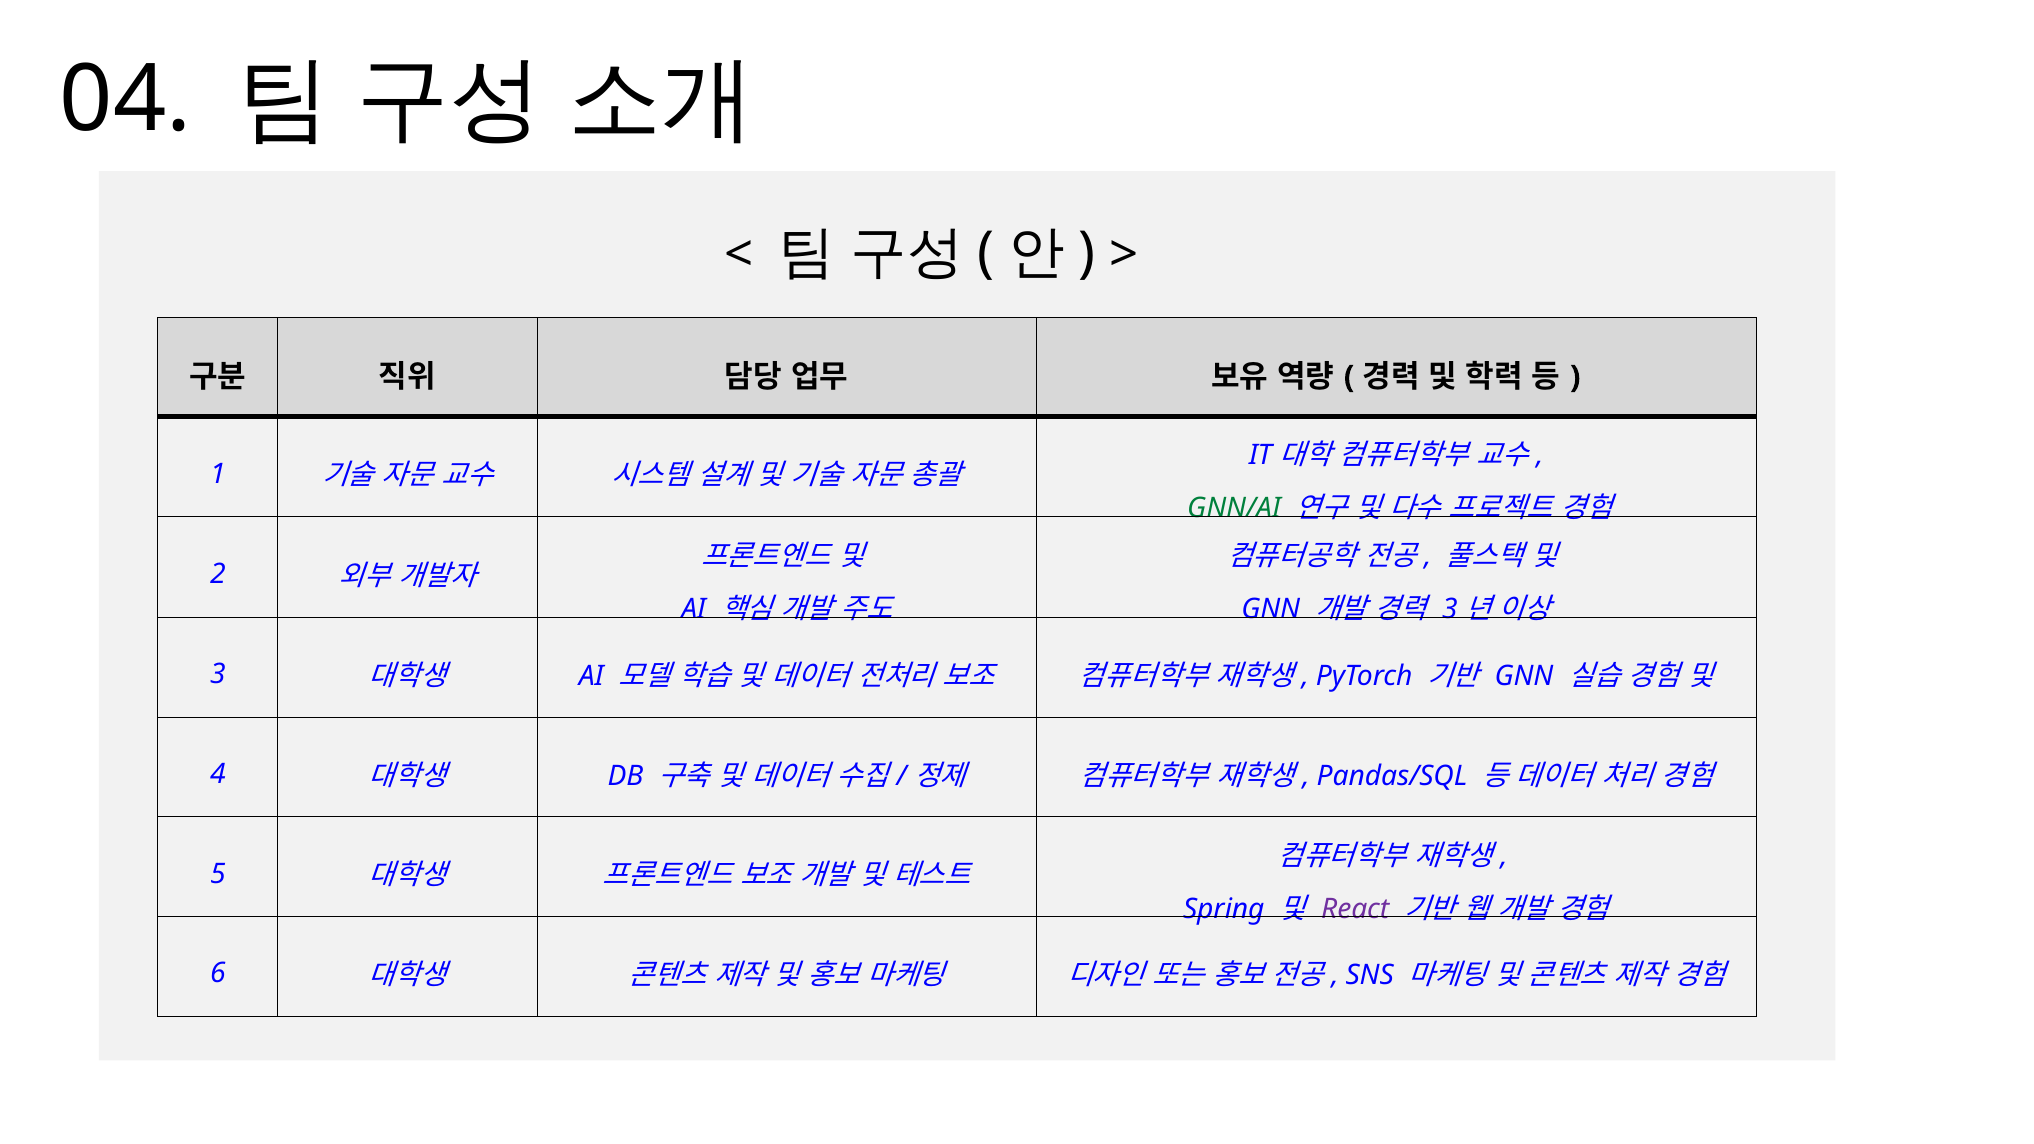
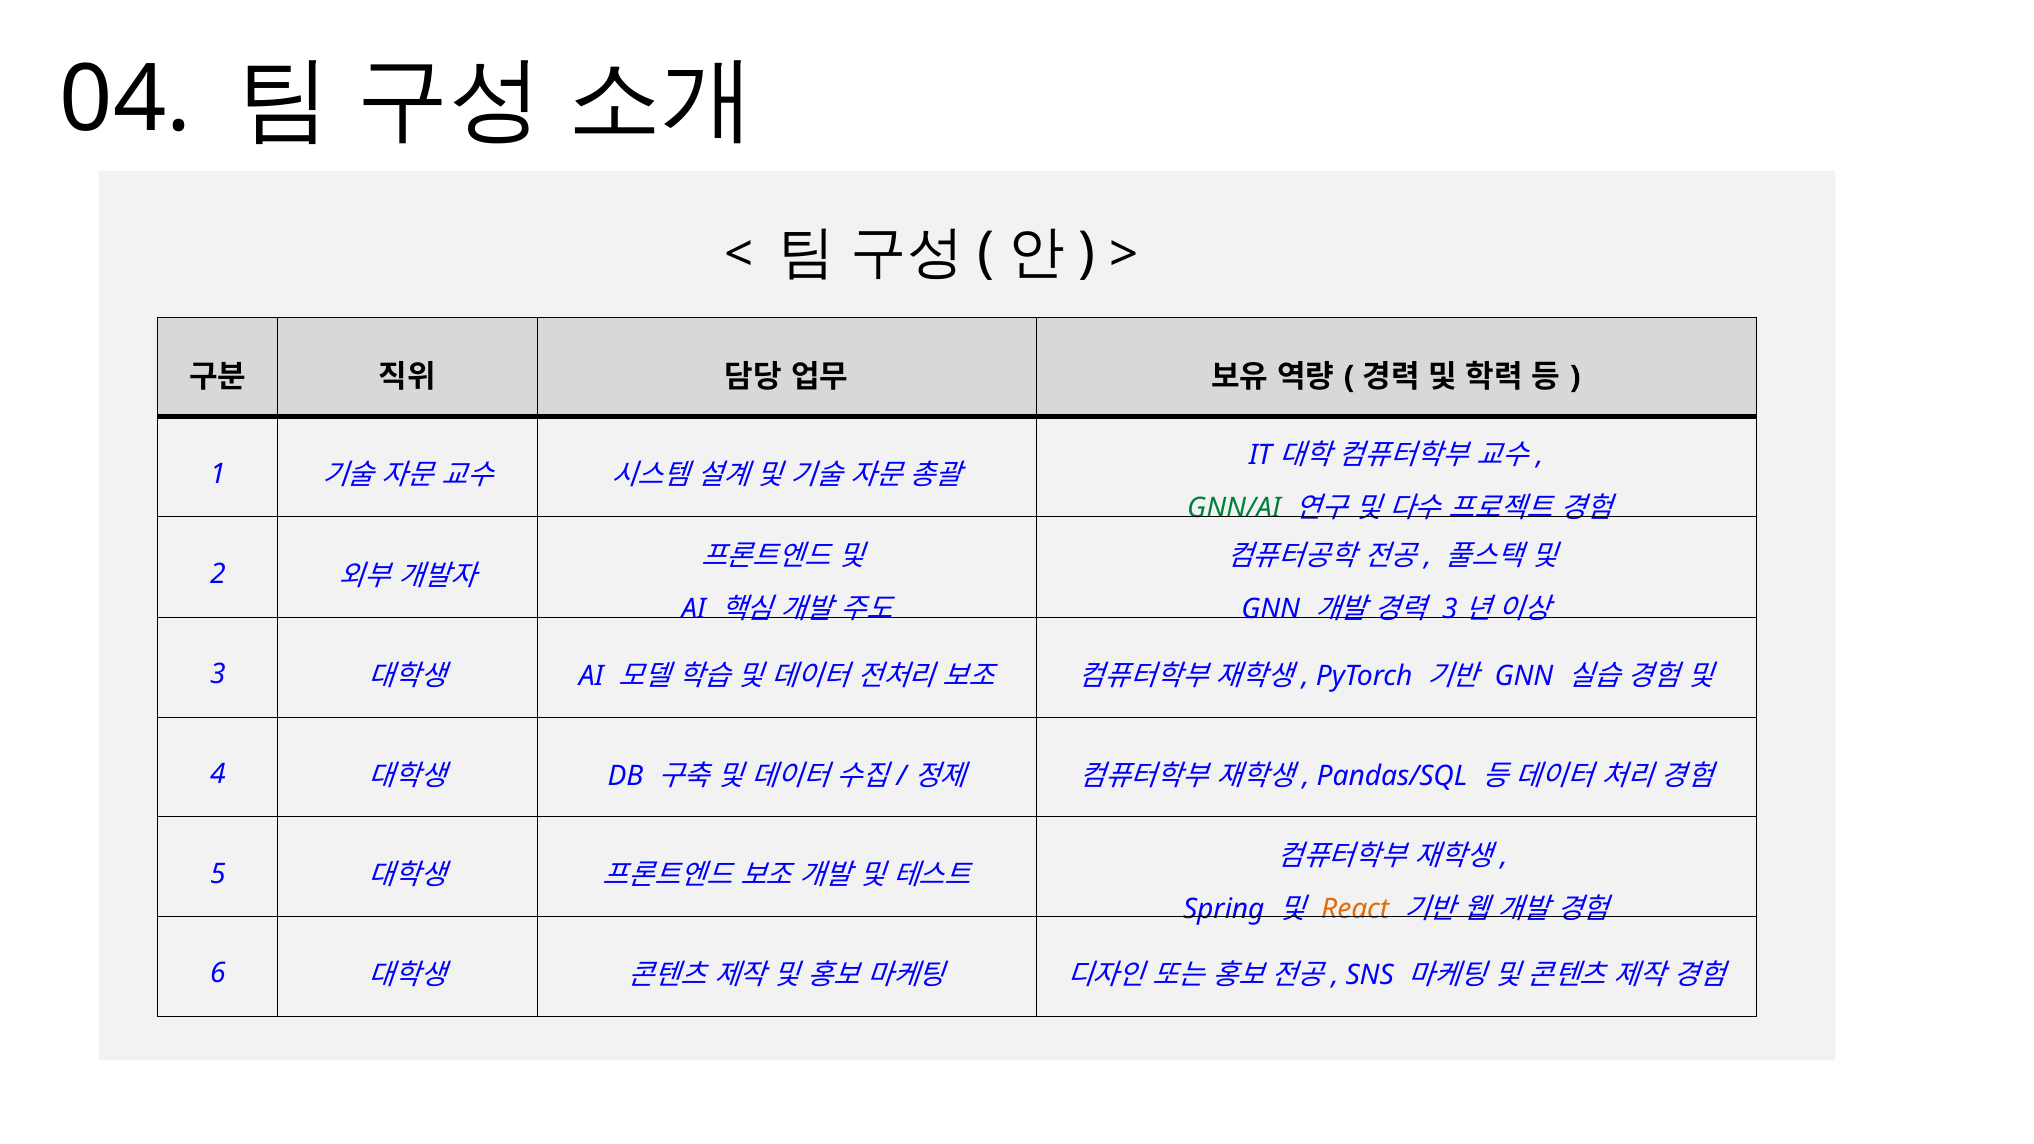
React colour: purple -> orange
